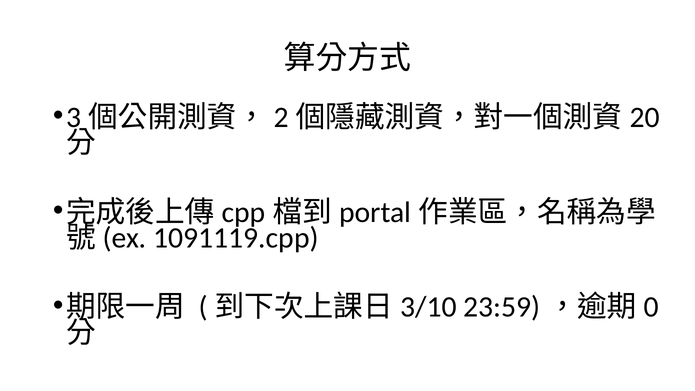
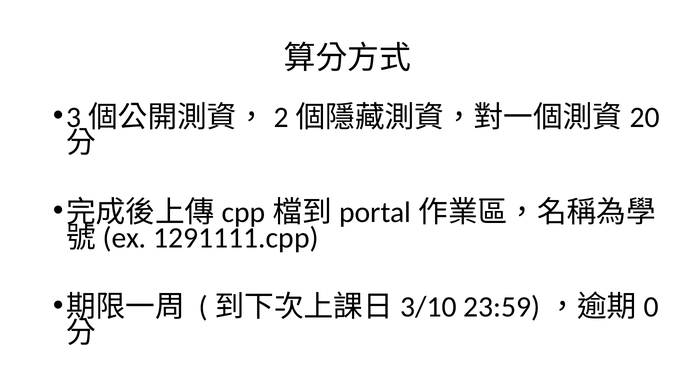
1091119.cpp: 1091119.cpp -> 1291111.cpp
